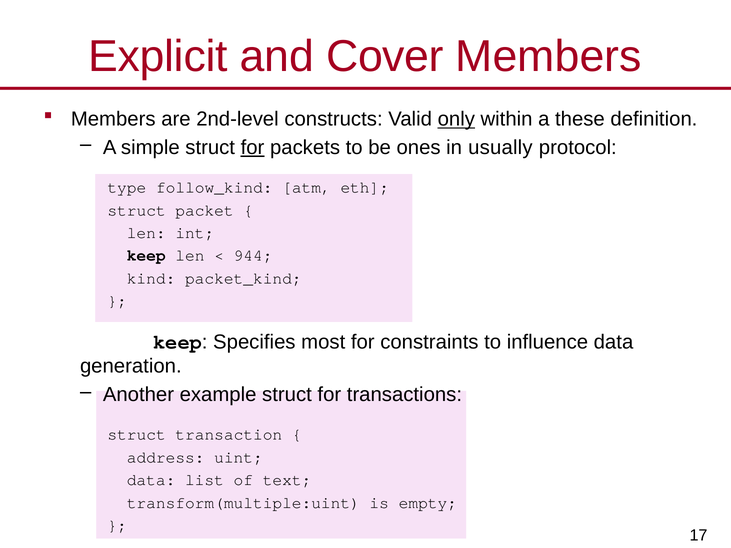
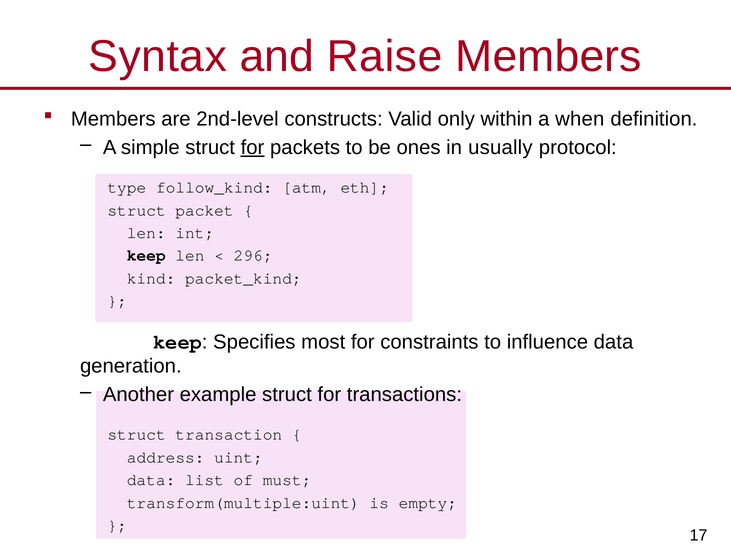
Explicit: Explicit -> Syntax
Cover: Cover -> Raise
only underline: present -> none
these: these -> when
944: 944 -> 296
text: text -> must
